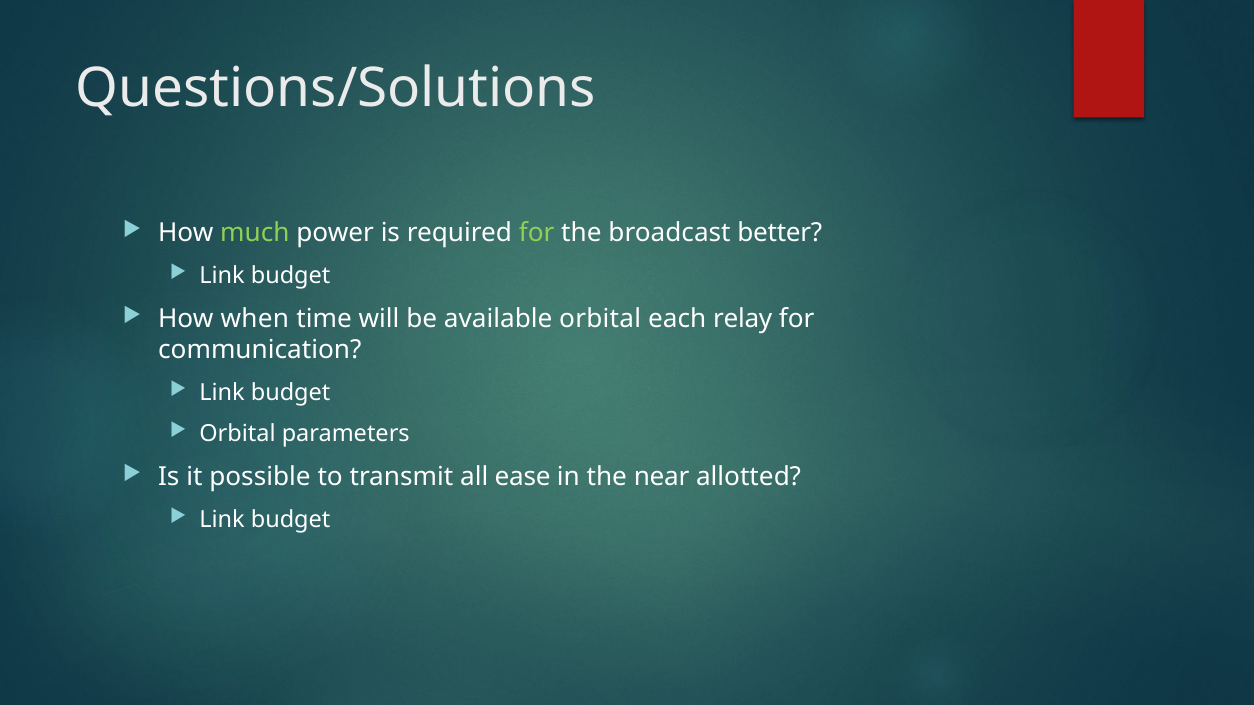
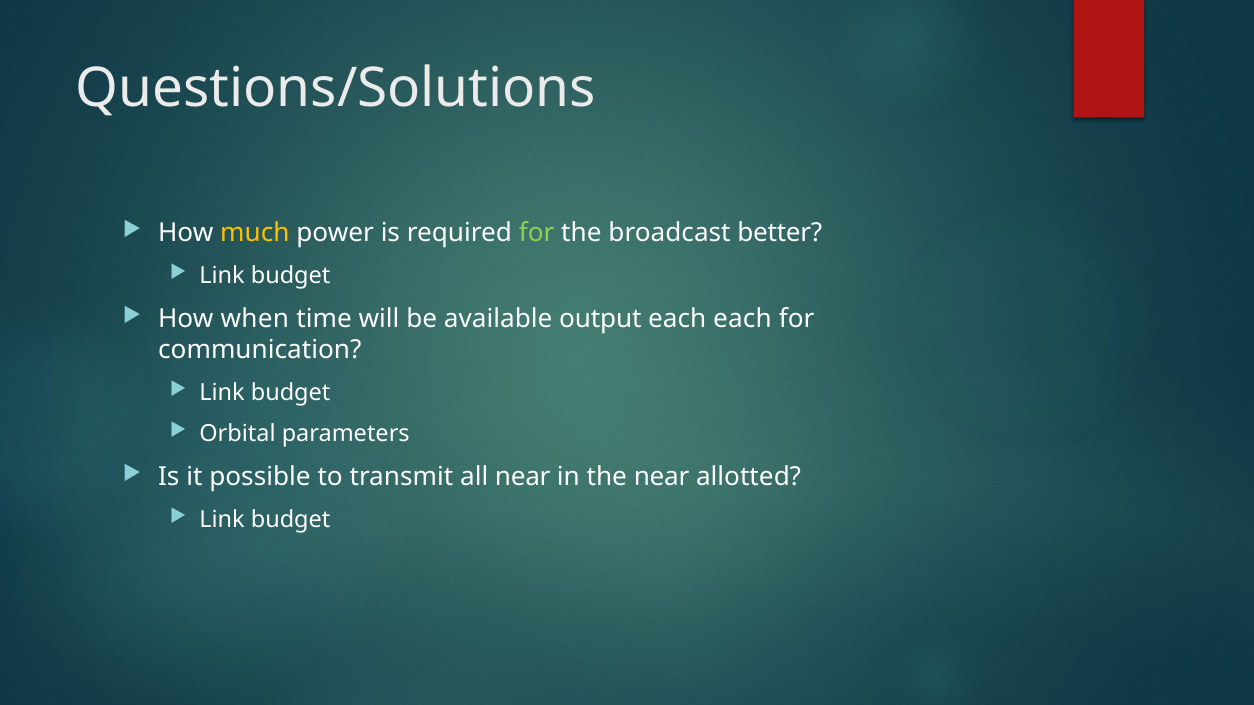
much colour: light green -> yellow
available orbital: orbital -> output
each relay: relay -> each
all ease: ease -> near
